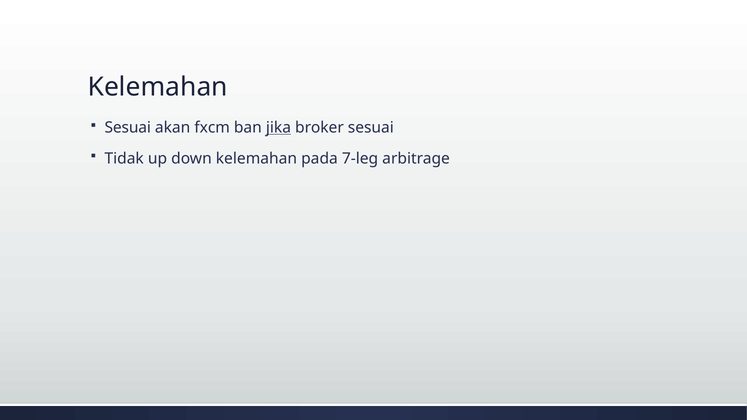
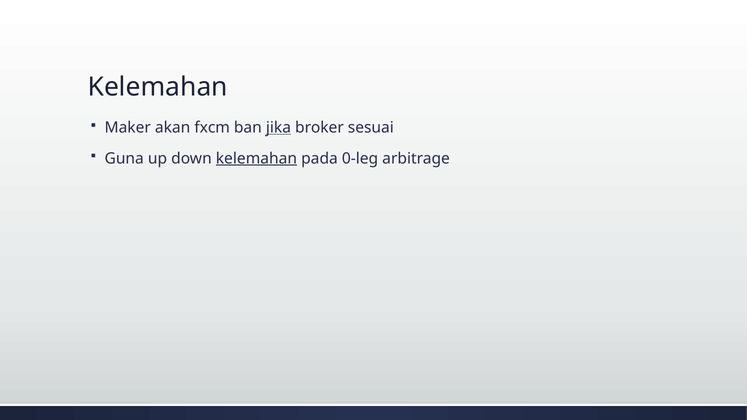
Sesuai at (128, 128): Sesuai -> Maker
Tidak: Tidak -> Guna
kelemahan at (256, 158) underline: none -> present
7-leg: 7-leg -> 0-leg
